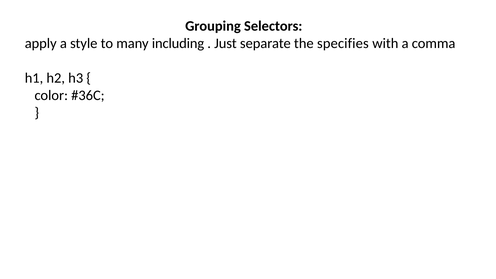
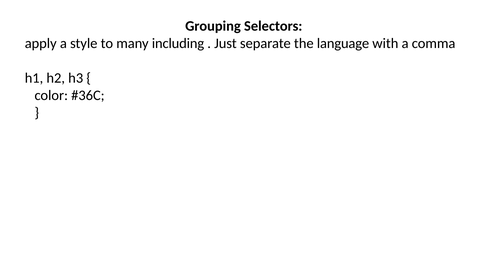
specifies: specifies -> language
